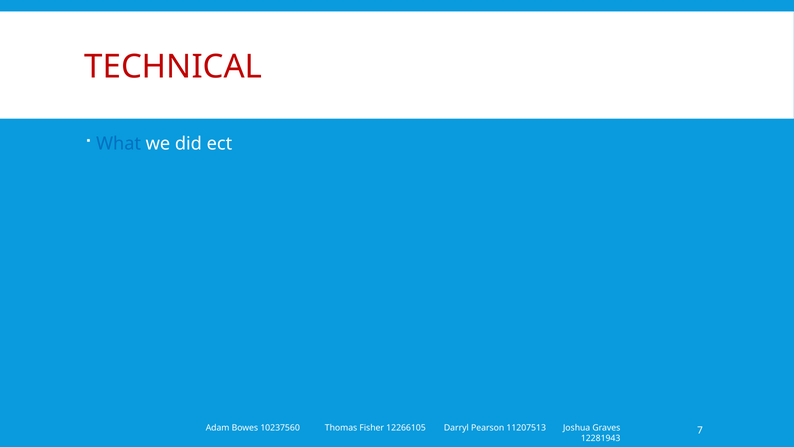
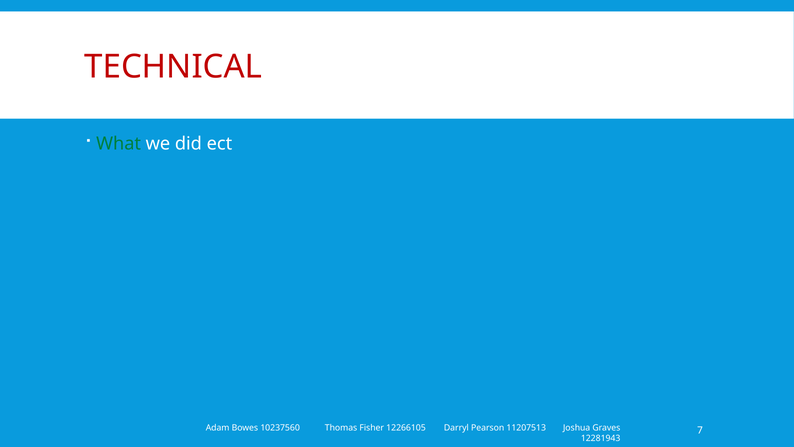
What colour: blue -> green
